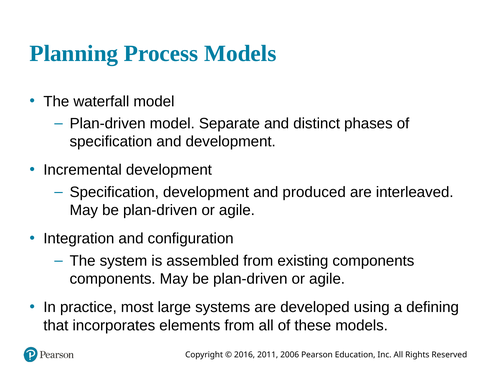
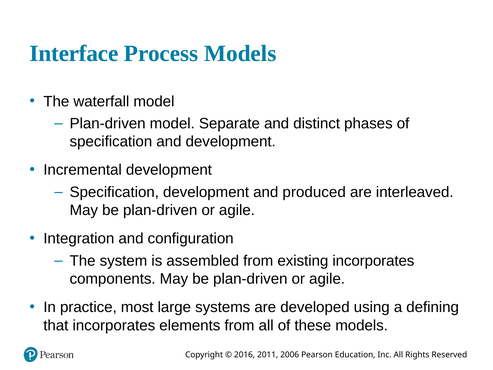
Planning: Planning -> Interface
existing components: components -> incorporates
